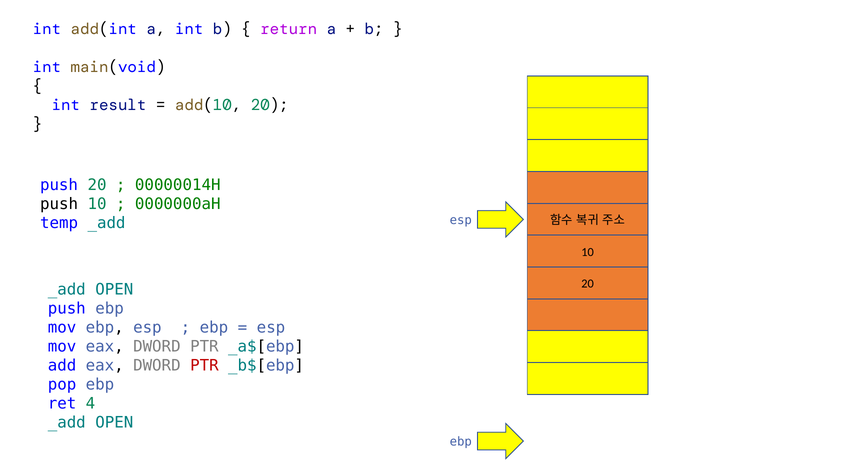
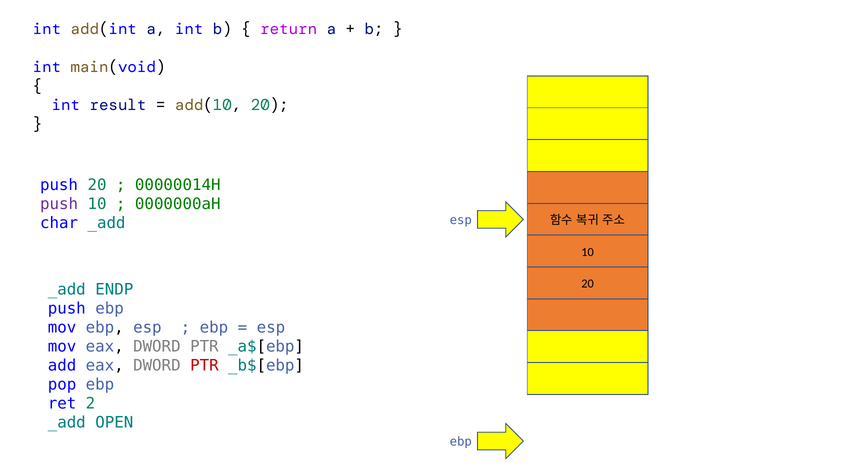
push at (59, 204) colour: black -> purple
temp: temp -> char
OPEN at (114, 290): OPEN -> ENDP
4: 4 -> 2
